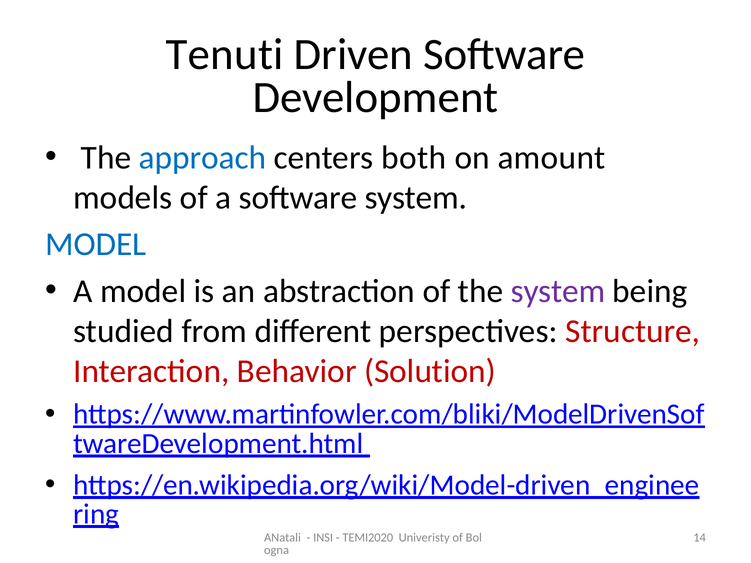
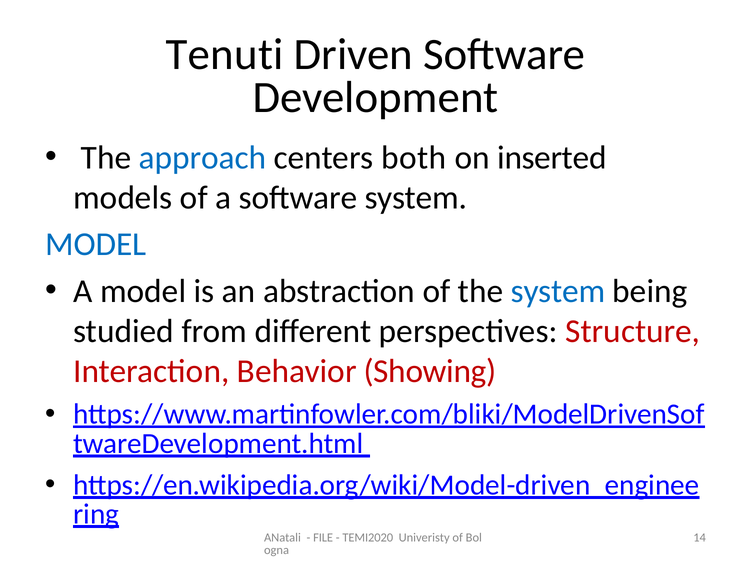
amount: amount -> inserted
system at (558, 291) colour: purple -> blue
Solution: Solution -> Showing
INSI: INSI -> FILE
